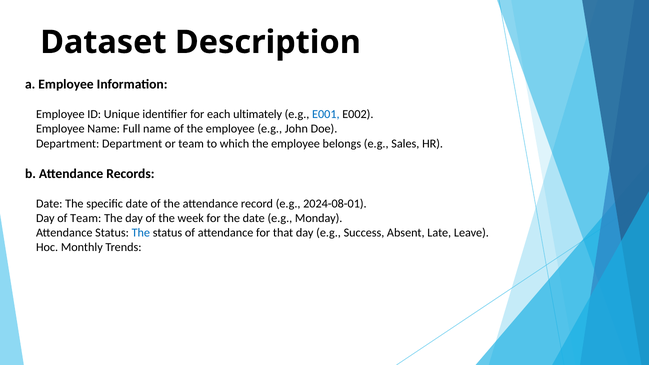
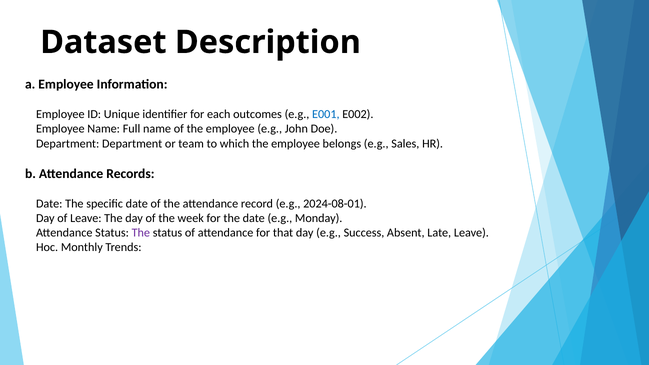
ultimately: ultimately -> outcomes
of Team: Team -> Leave
The at (141, 233) colour: blue -> purple
